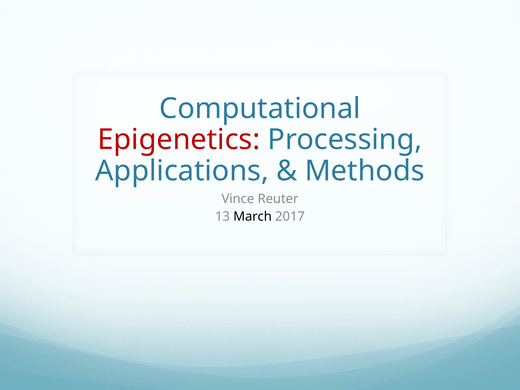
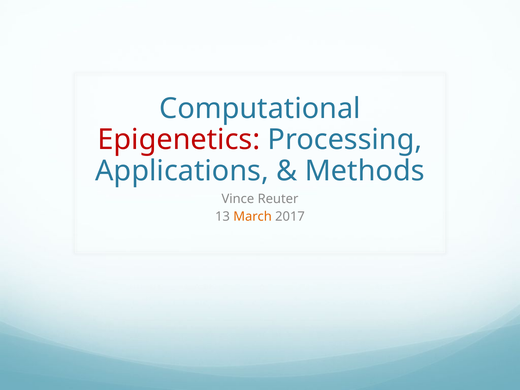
March colour: black -> orange
